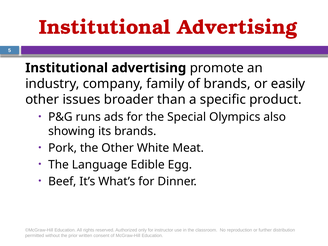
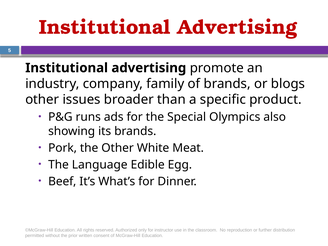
easily: easily -> blogs
